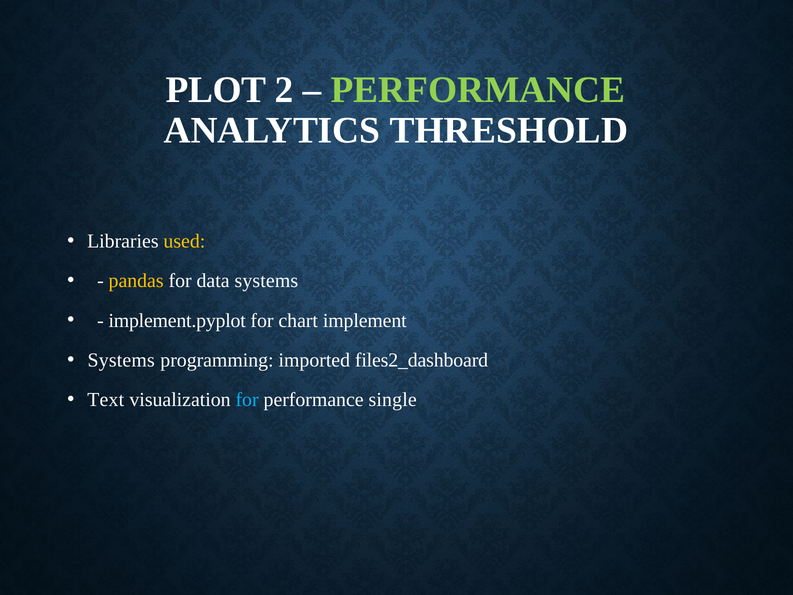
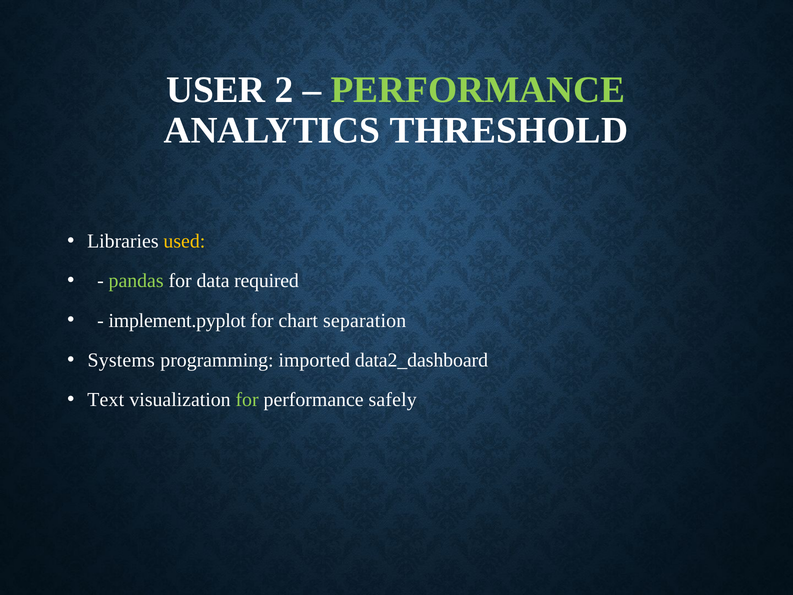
PLOT: PLOT -> USER
pandas colour: yellow -> light green
data systems: systems -> required
implement: implement -> separation
files2_dashboard: files2_dashboard -> data2_dashboard
for at (247, 399) colour: light blue -> light green
single: single -> safely
